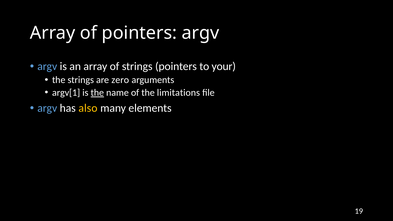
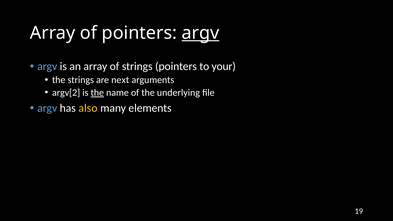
argv at (201, 33) underline: none -> present
zero: zero -> next
argv[1: argv[1 -> argv[2
limitations: limitations -> underlying
